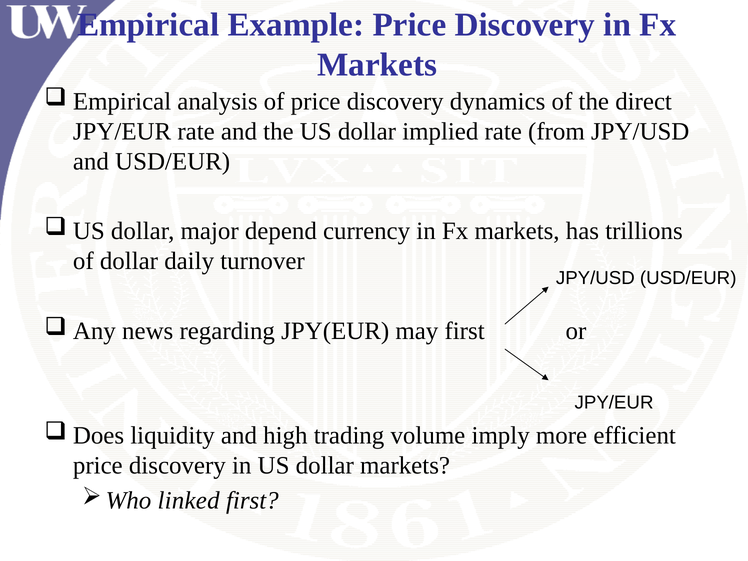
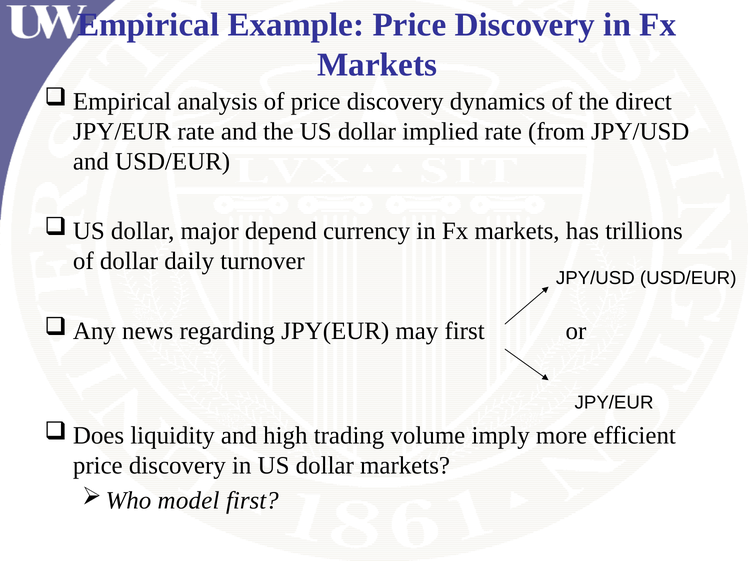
linked: linked -> model
